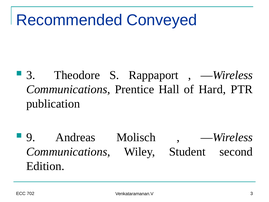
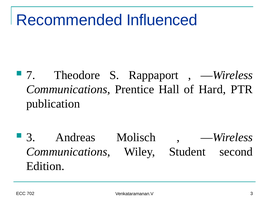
Conveyed: Conveyed -> Influenced
3 at (31, 75): 3 -> 7
9 at (31, 137): 9 -> 3
